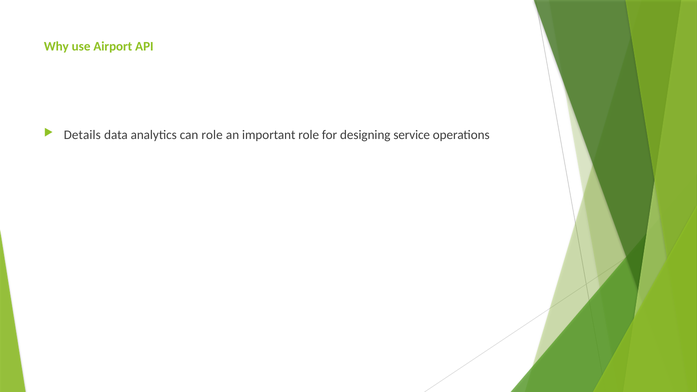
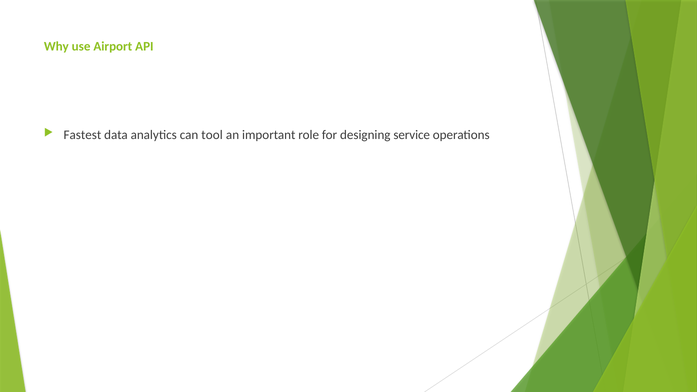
Details: Details -> Fastest
can role: role -> tool
